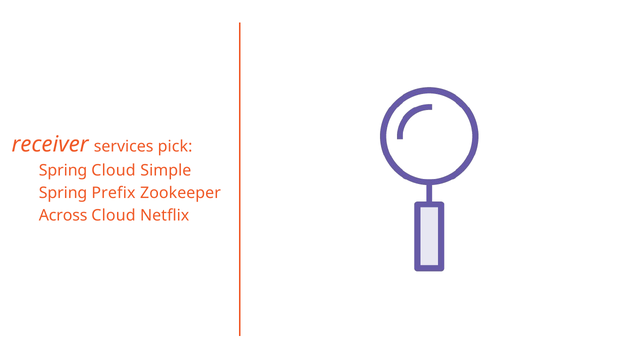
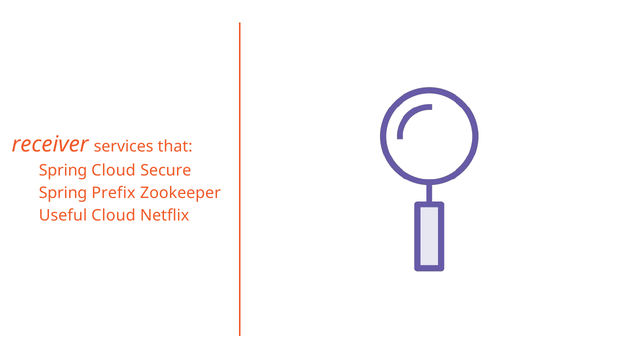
pick: pick -> that
Simple: Simple -> Secure
Across: Across -> Useful
